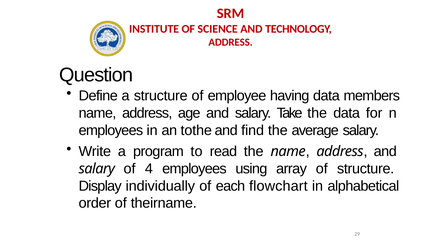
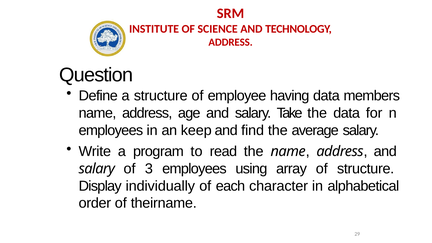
tothe: tothe -> keep
4: 4 -> 3
flowchart: flowchart -> character
